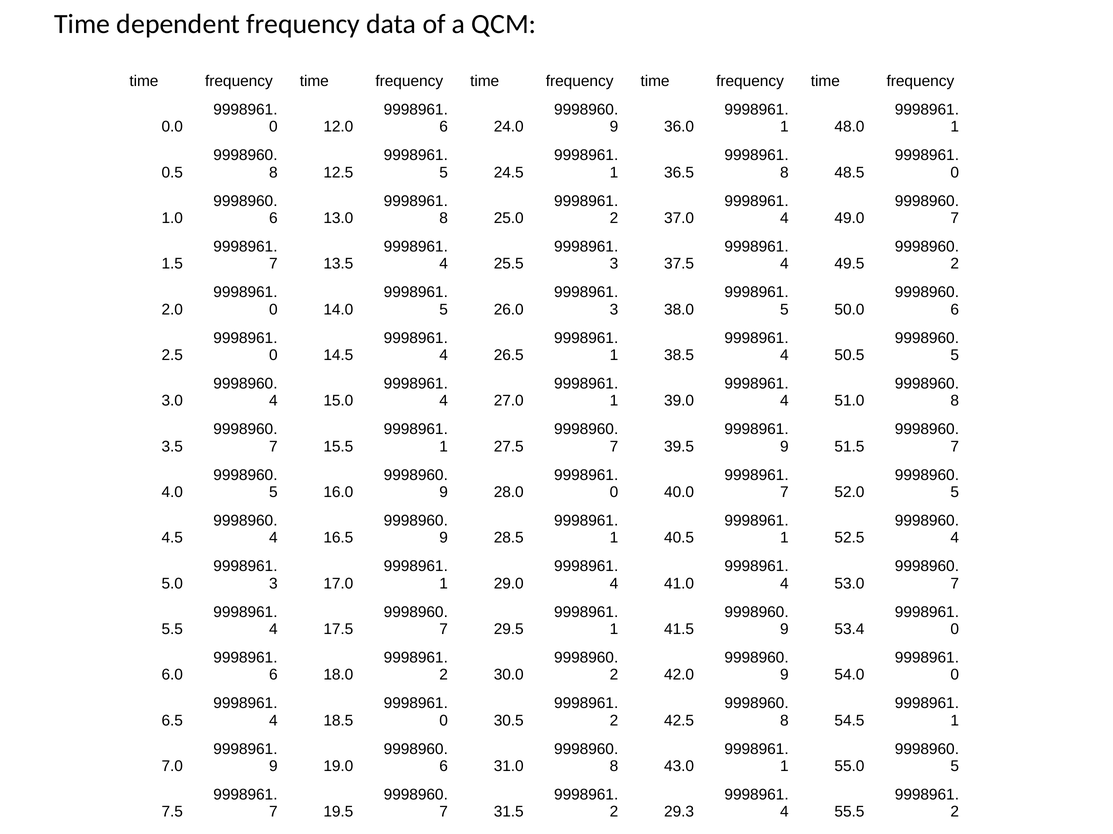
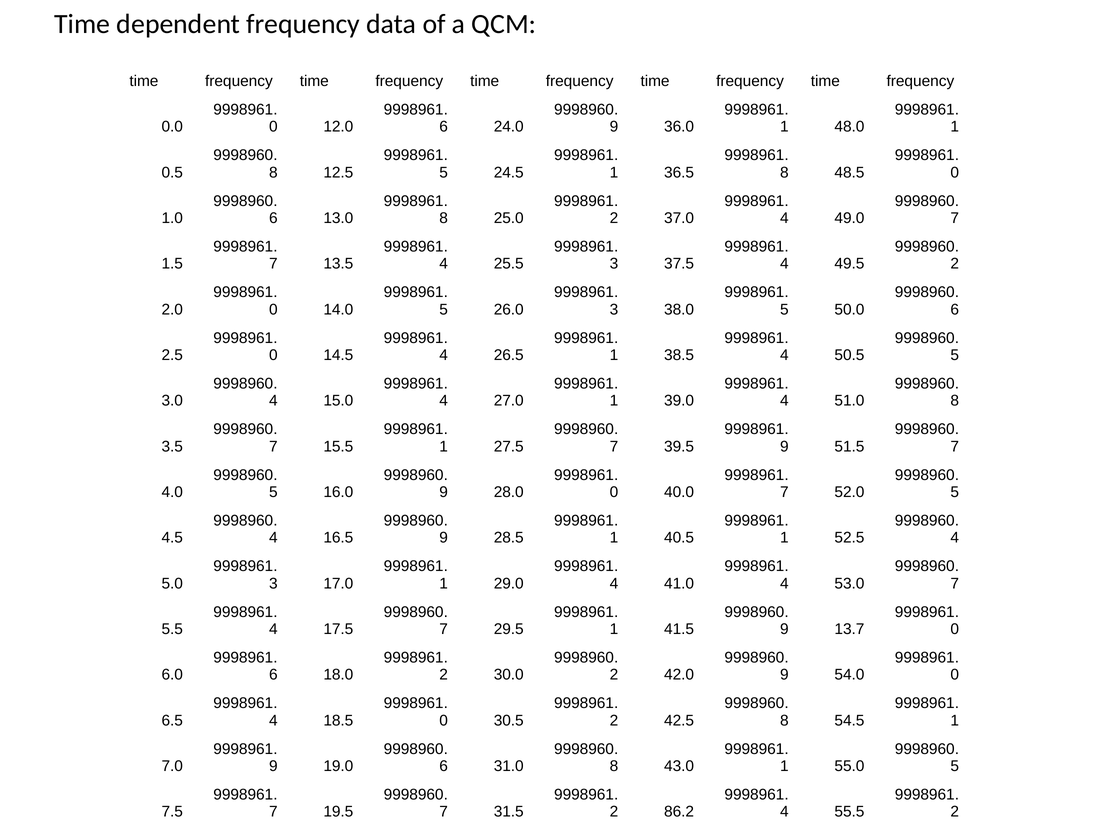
53.4: 53.4 -> 13.7
29.3: 29.3 -> 86.2
